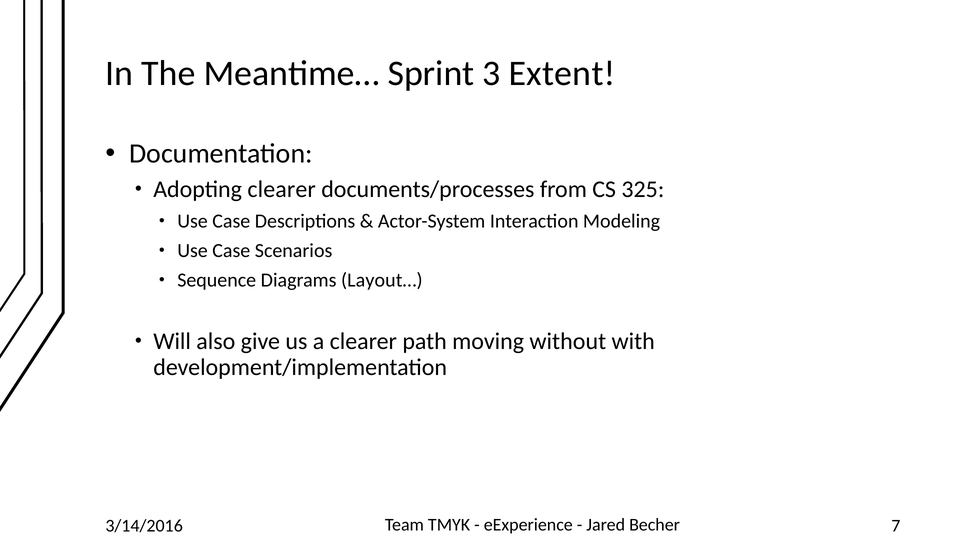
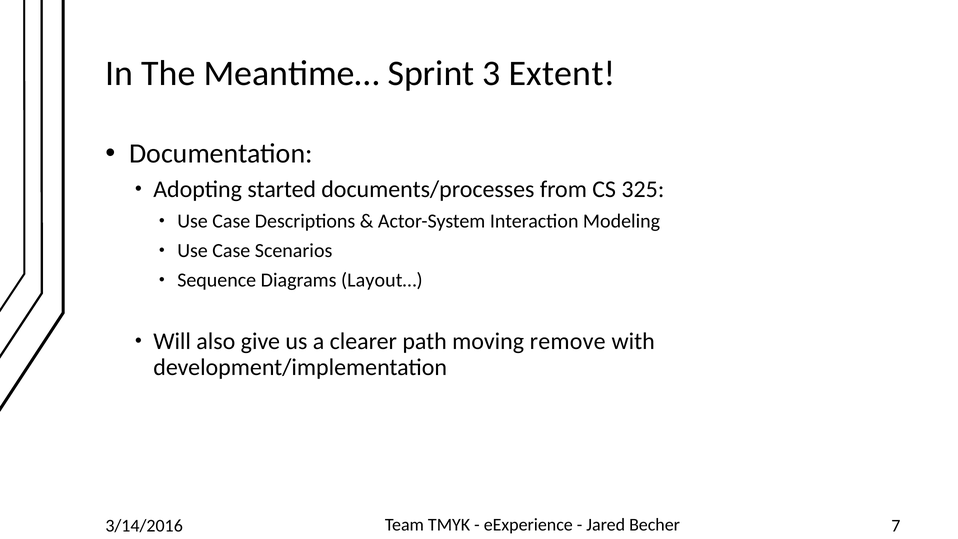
Adopting clearer: clearer -> started
without: without -> remove
